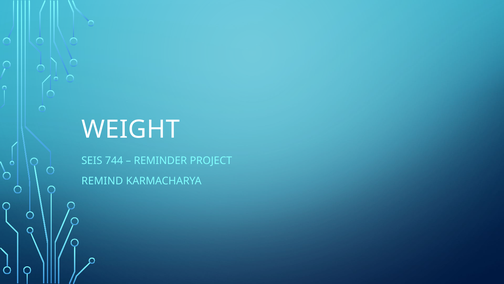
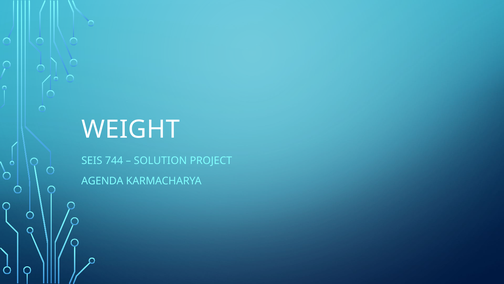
REMINDER: REMINDER -> SOLUTION
REMIND: REMIND -> AGENDA
